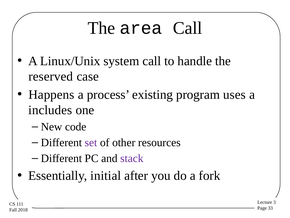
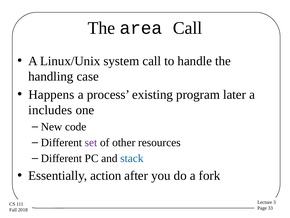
reserved: reserved -> handling
uses: uses -> later
stack colour: purple -> blue
initial: initial -> action
